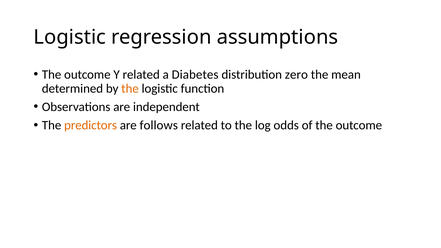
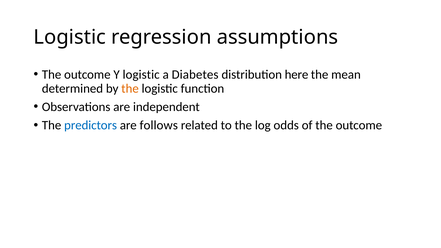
Y related: related -> logistic
zero: zero -> here
predictors colour: orange -> blue
